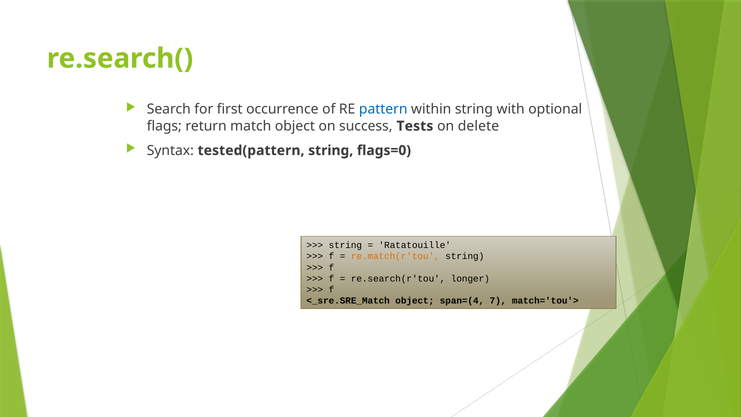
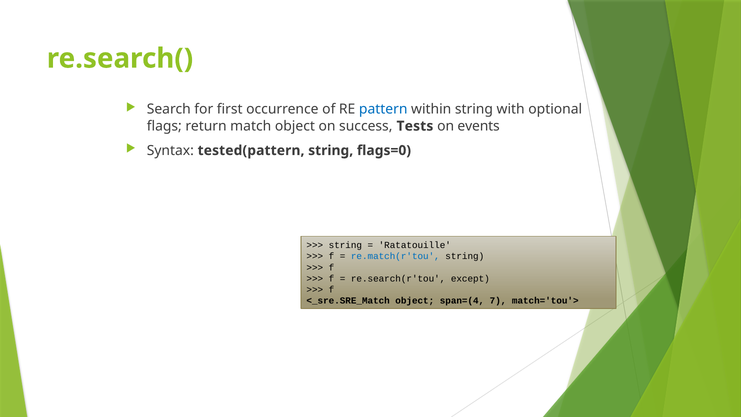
delete: delete -> events
re.match(r'tou colour: orange -> blue
longer: longer -> except
